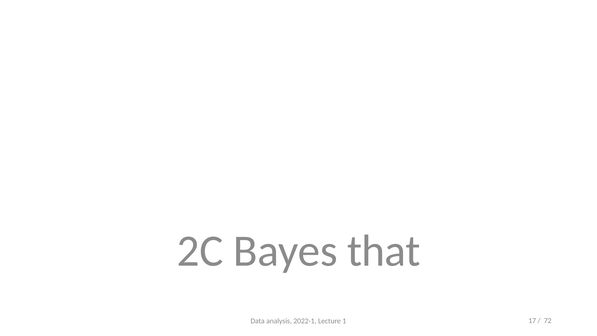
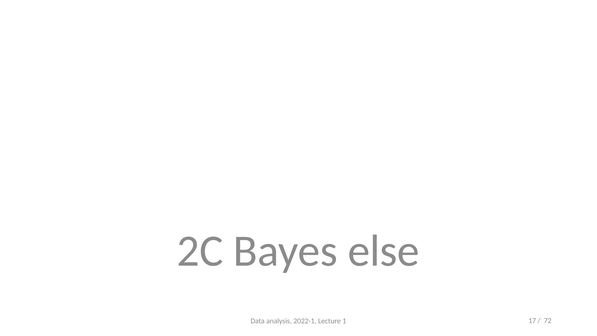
that: that -> else
